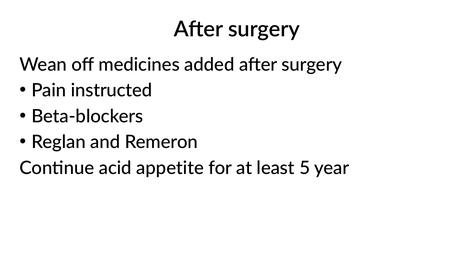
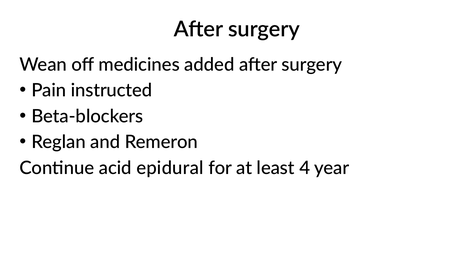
appetite: appetite -> epidural
5: 5 -> 4
